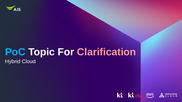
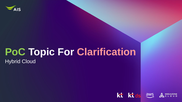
PoC colour: light blue -> light green
